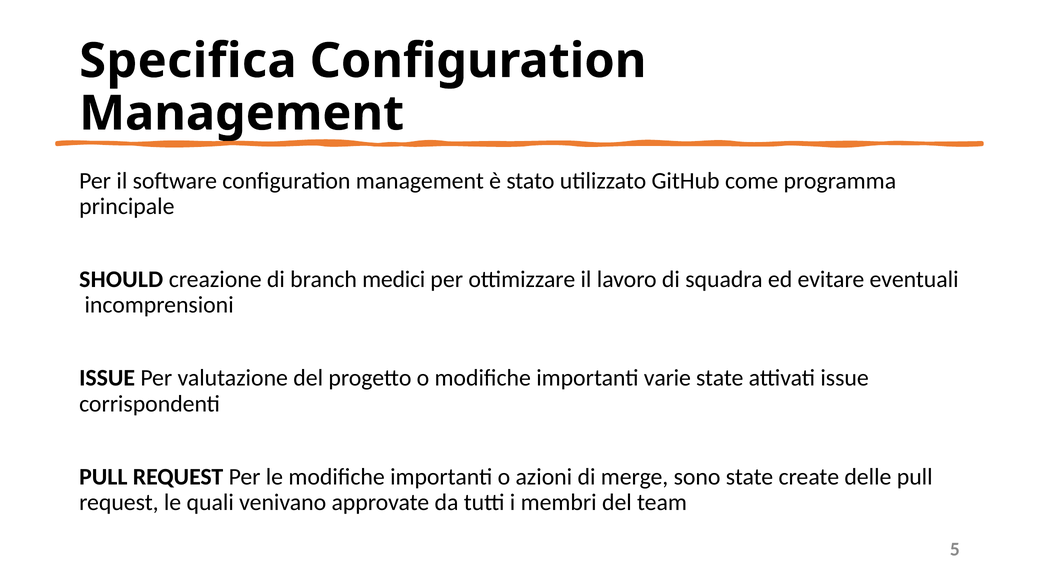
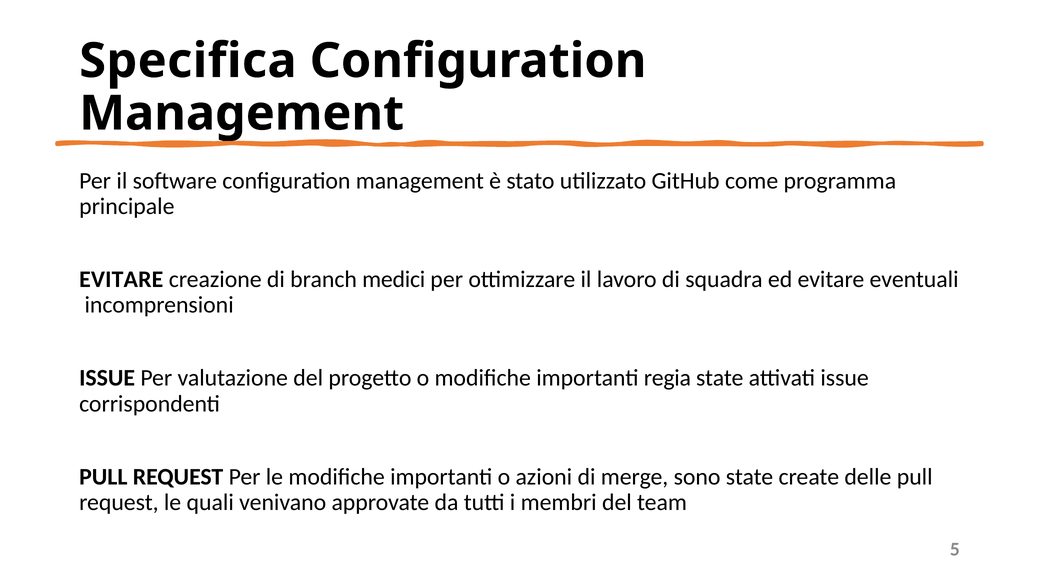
SHOULD at (121, 280): SHOULD -> EVITARE
varie: varie -> regia
